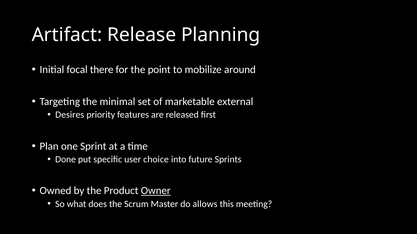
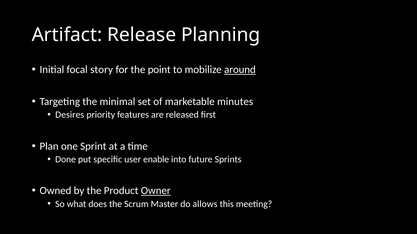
there: there -> story
around underline: none -> present
external: external -> minutes
choice: choice -> enable
